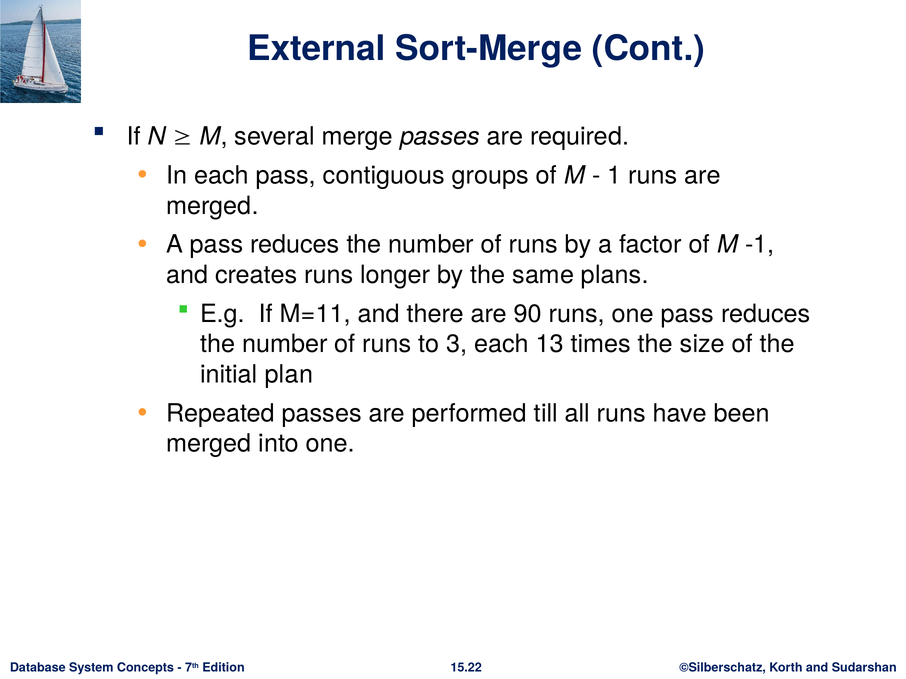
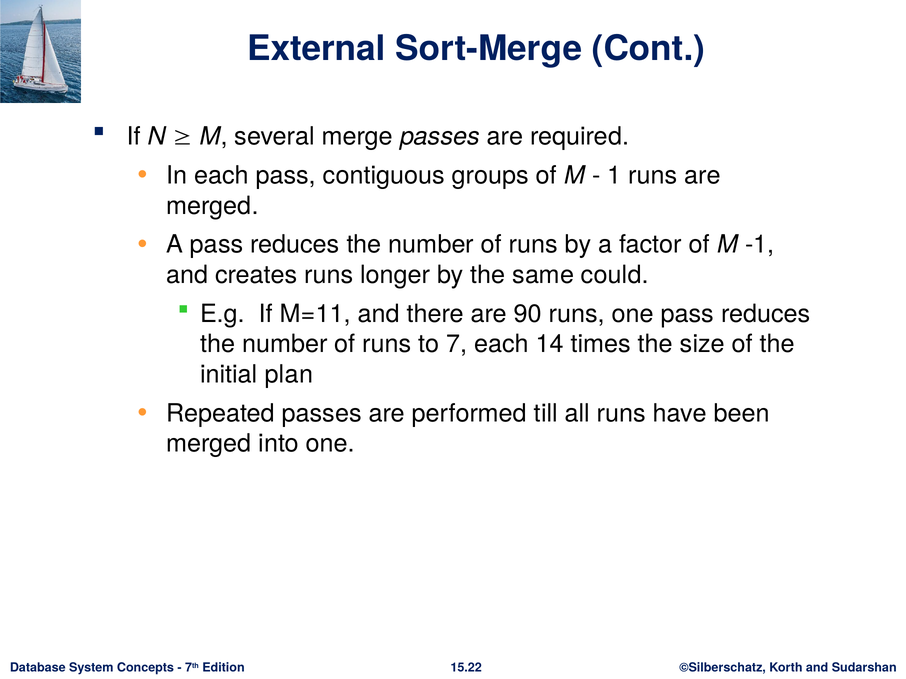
plans: plans -> could
3: 3 -> 7
13: 13 -> 14
